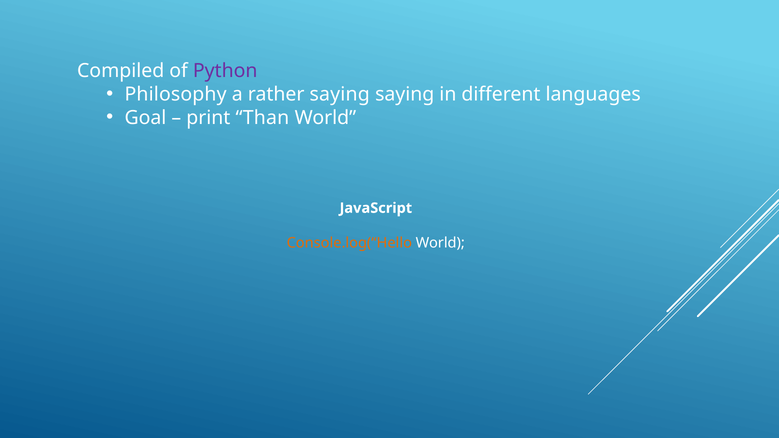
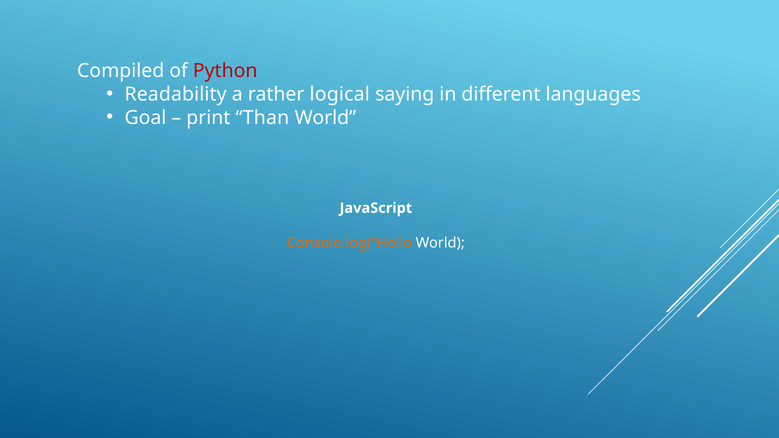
Python colour: purple -> red
Philosophy: Philosophy -> Readability
rather saying: saying -> logical
